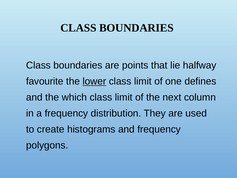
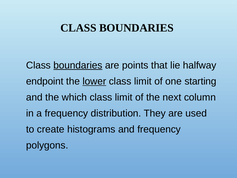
boundaries at (78, 65) underline: none -> present
favourite: favourite -> endpoint
defines: defines -> starting
